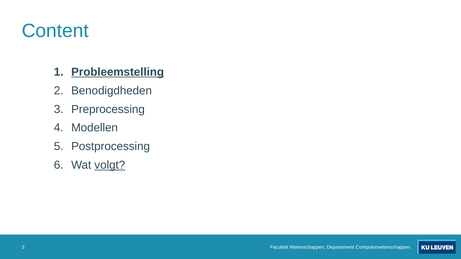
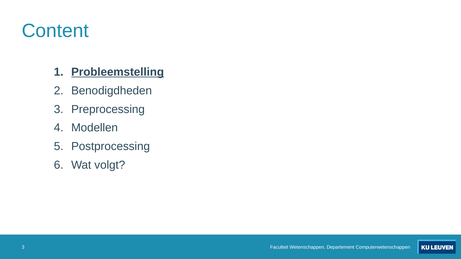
volgt underline: present -> none
